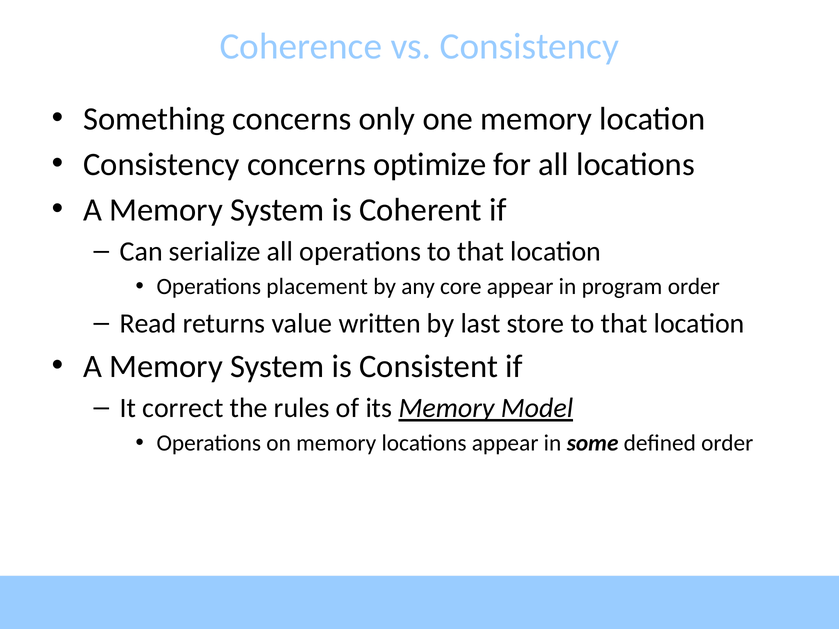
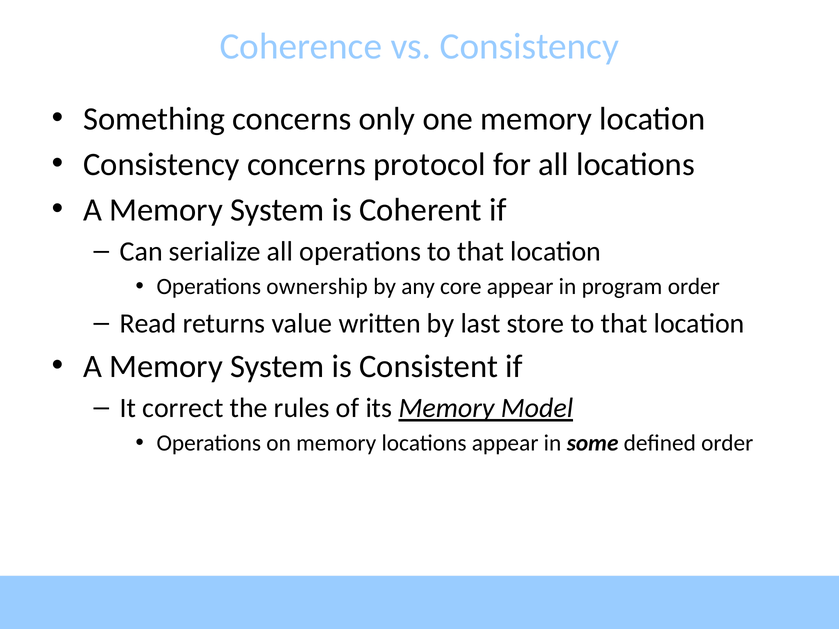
optimize: optimize -> protocol
placement: placement -> ownership
